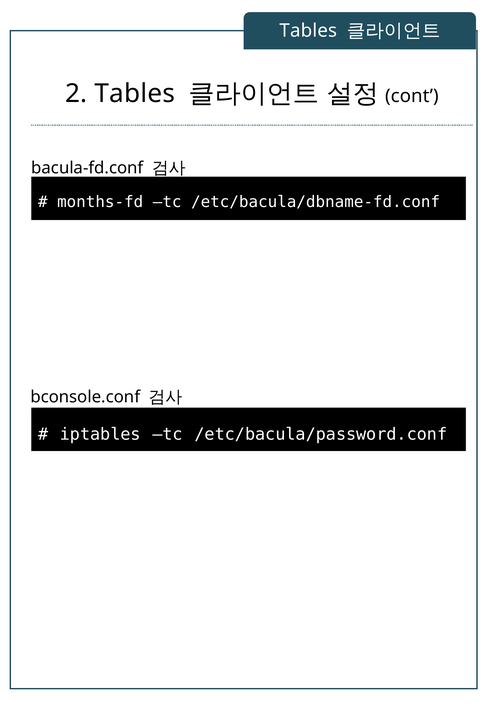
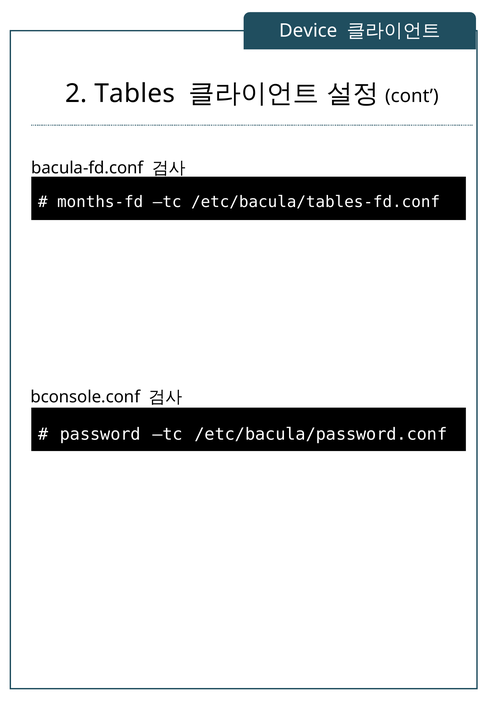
Tables at (308, 31): Tables -> Device
/etc/bacula/dbname-fd.conf: /etc/bacula/dbname-fd.conf -> /etc/bacula/tables-fd.conf
iptables: iptables -> password
